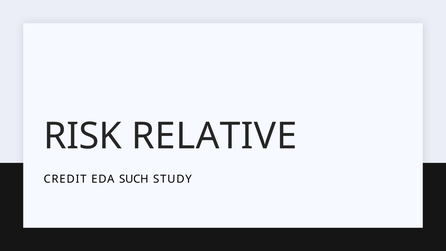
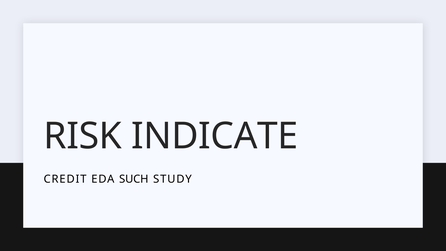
RELATIVE: RELATIVE -> INDICATE
